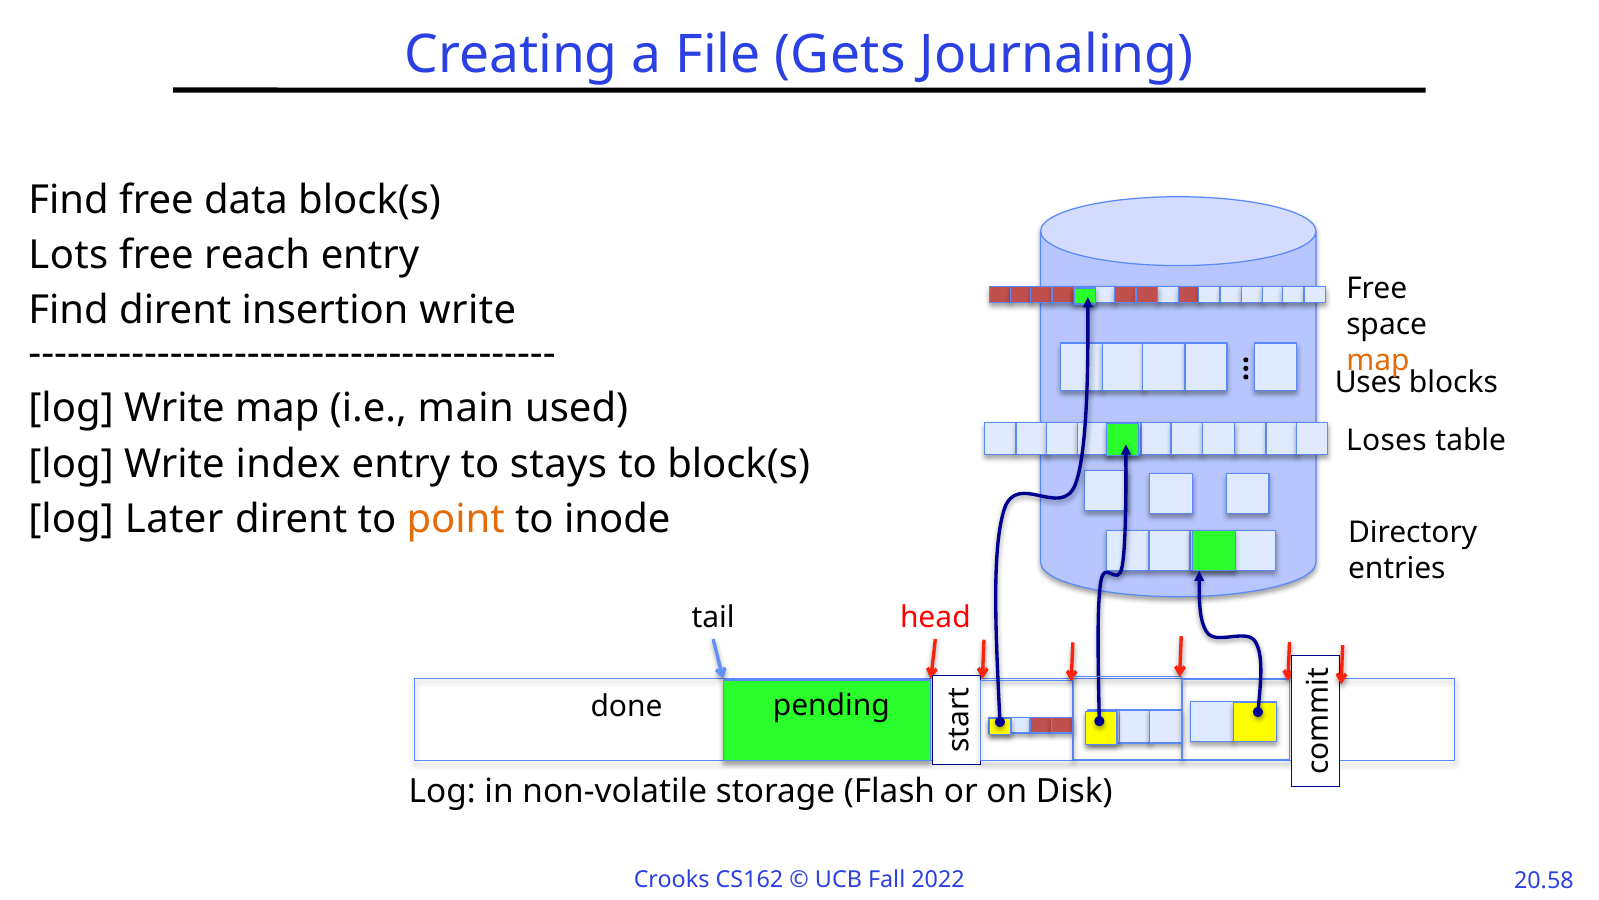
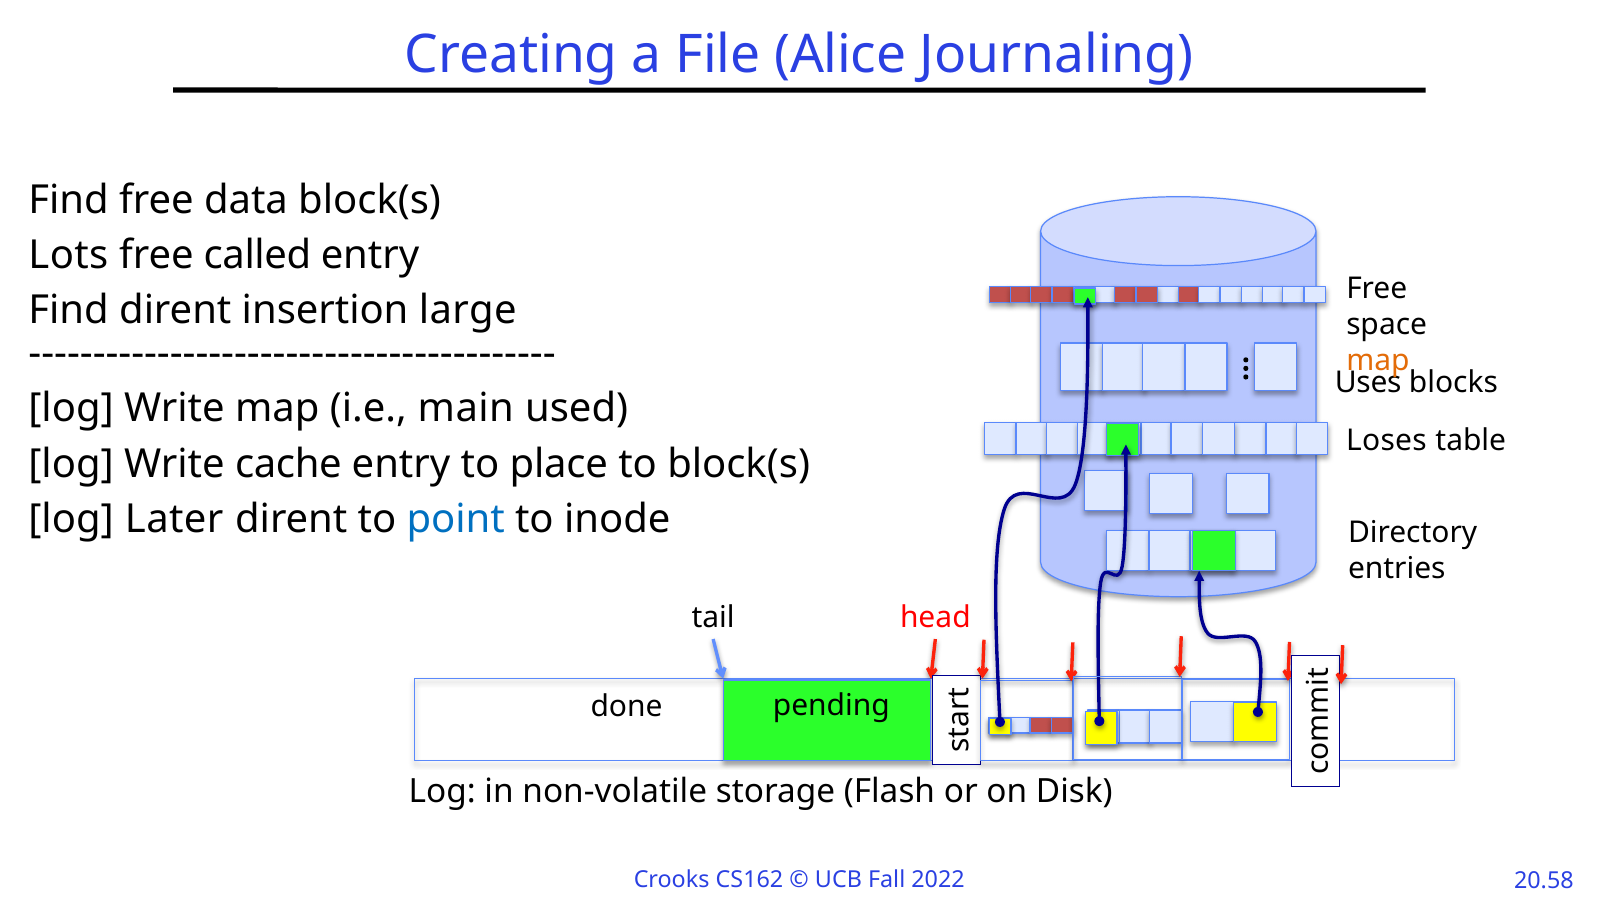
Gets: Gets -> Alice
reach: reach -> called
insertion write: write -> large
index: index -> cache
stays: stays -> place
point colour: orange -> blue
